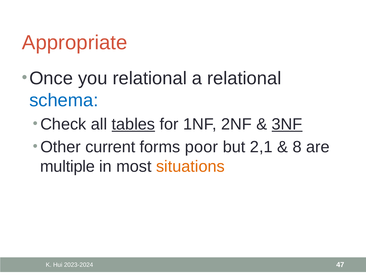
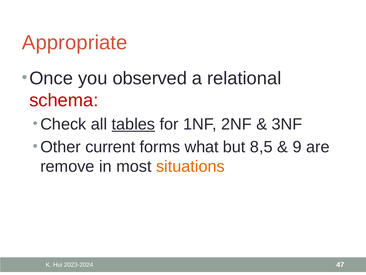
you relational: relational -> observed
schema colour: blue -> red
3NF underline: present -> none
poor: poor -> what
2,1: 2,1 -> 8,5
8: 8 -> 9
multiple: multiple -> remove
